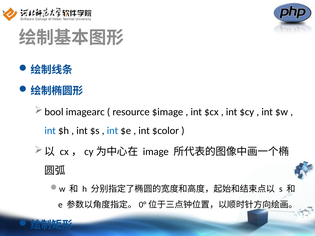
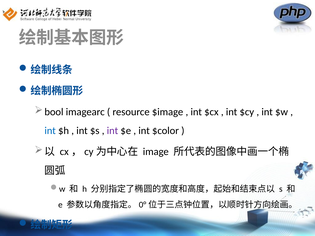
int at (112, 131) colour: blue -> purple
